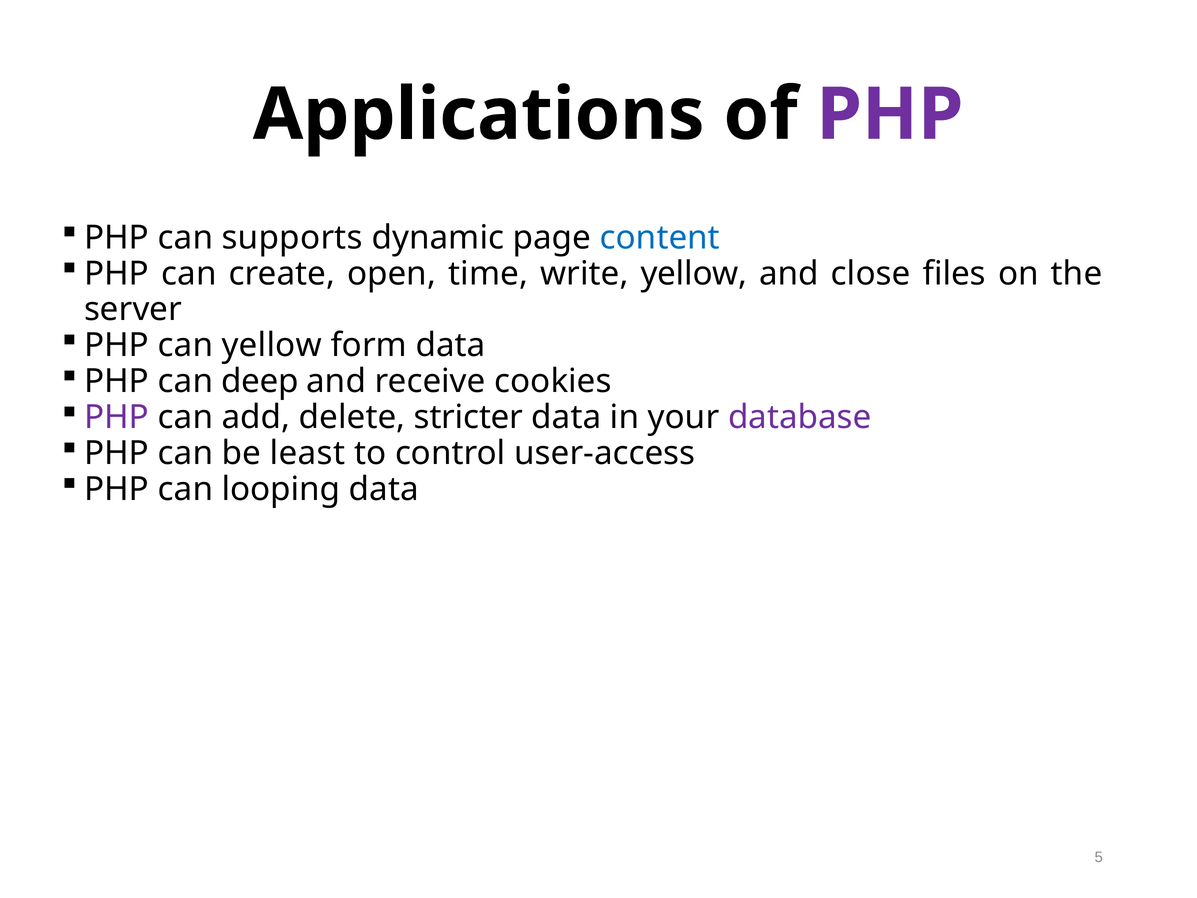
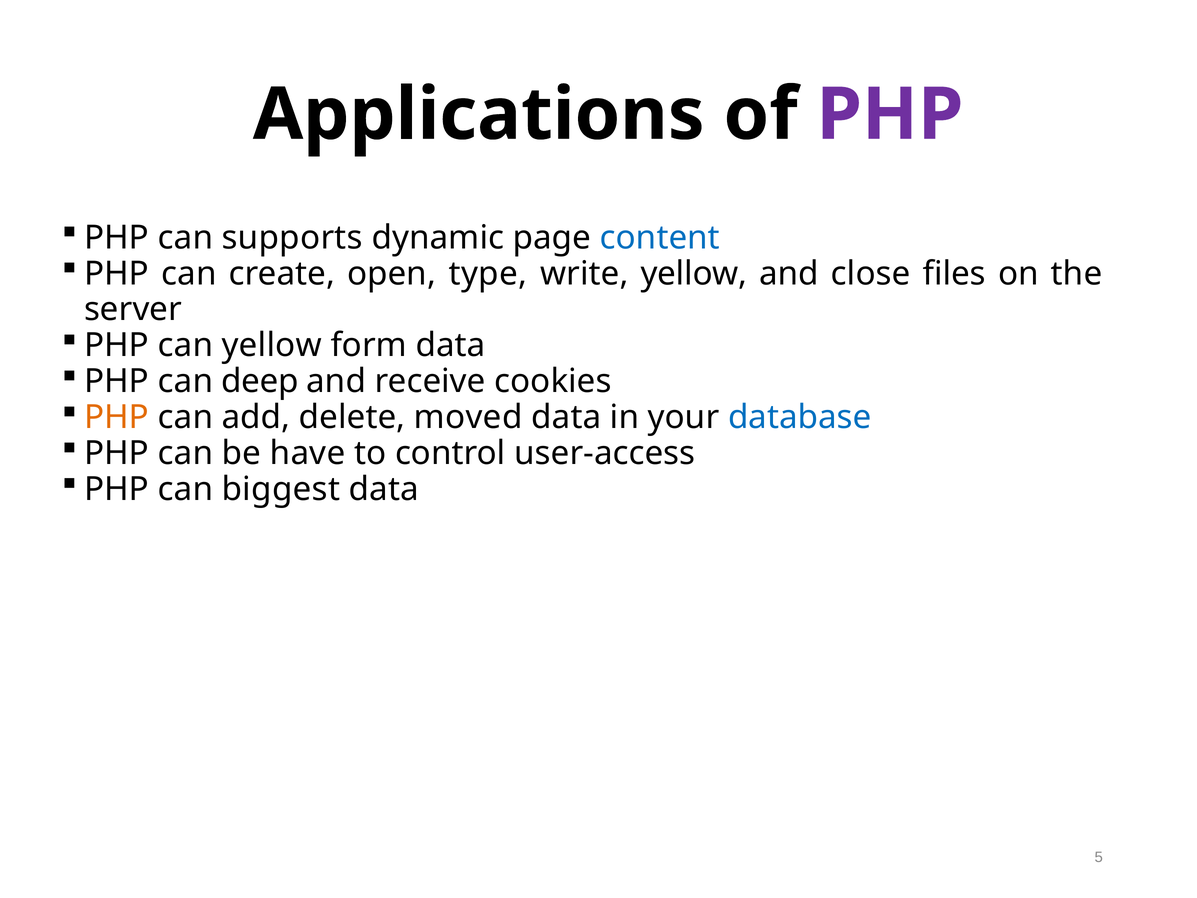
time: time -> type
PHP at (117, 417) colour: purple -> orange
stricter: stricter -> moved
database colour: purple -> blue
least: least -> have
looping: looping -> biggest
